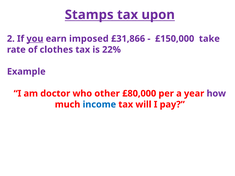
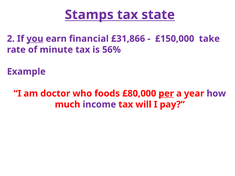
upon: upon -> state
imposed: imposed -> financial
clothes: clothes -> minute
22%: 22% -> 56%
other: other -> foods
per underline: none -> present
income colour: blue -> purple
